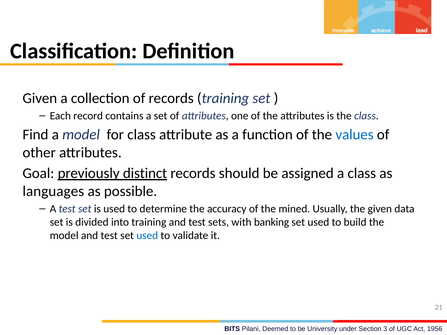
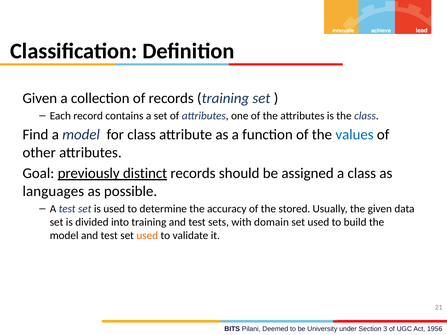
mined: mined -> stored
banking: banking -> domain
used at (147, 236) colour: blue -> orange
